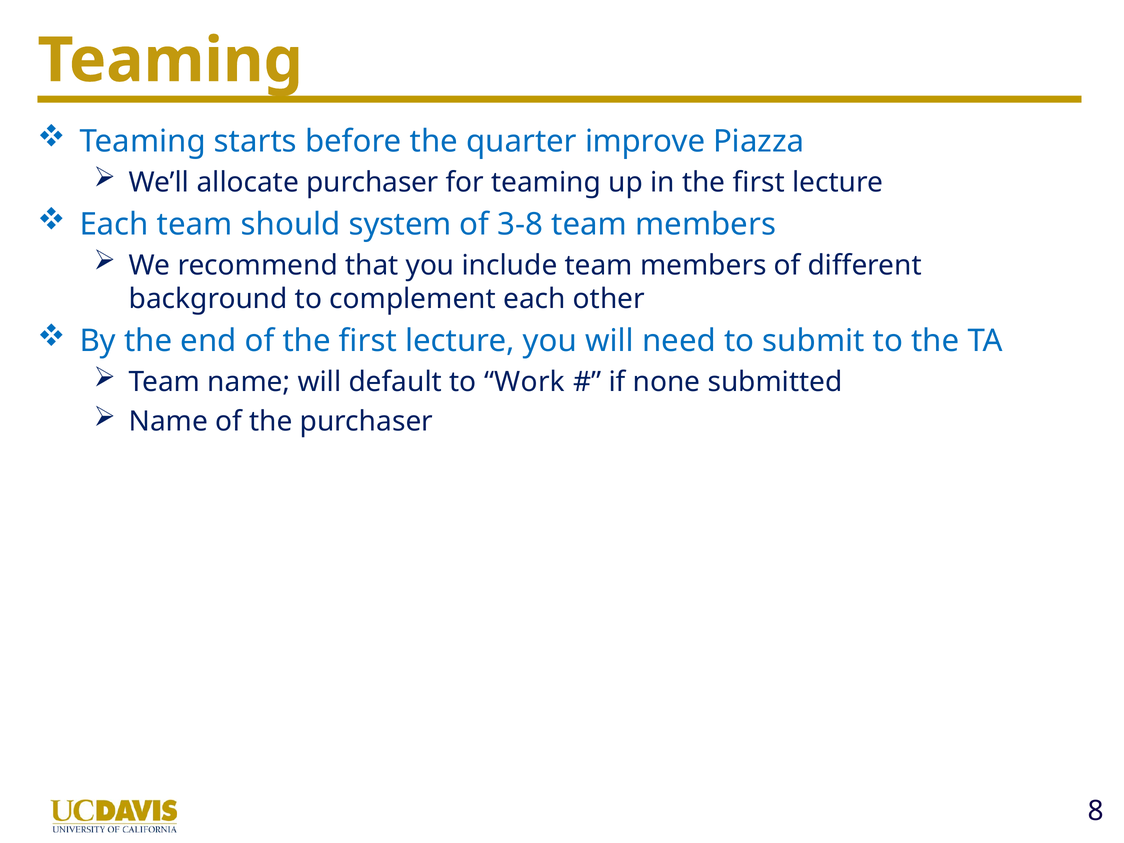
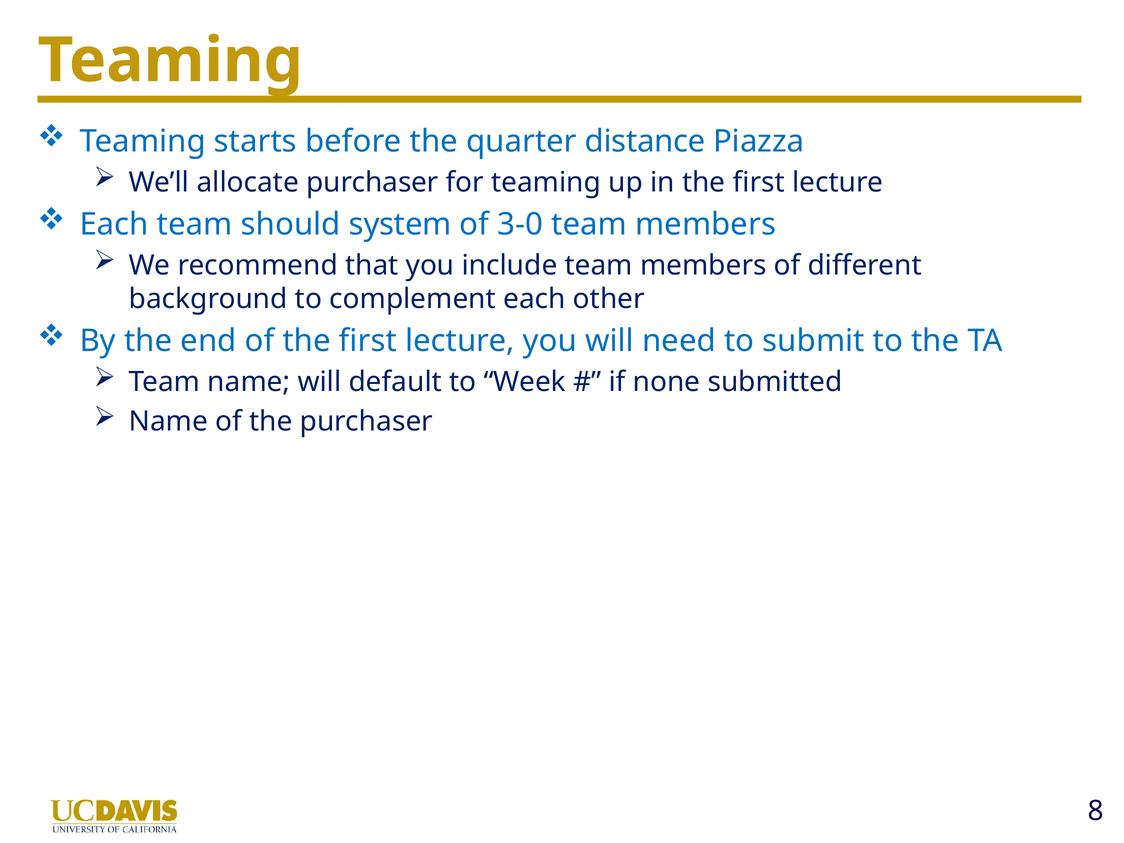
improve: improve -> distance
3-8: 3-8 -> 3-0
Work: Work -> Week
